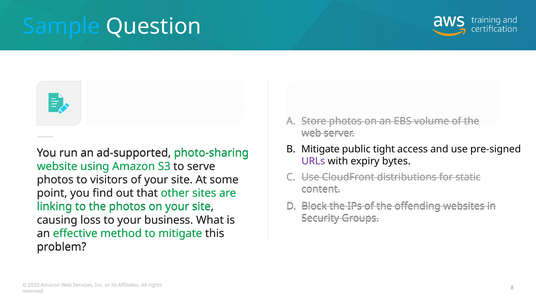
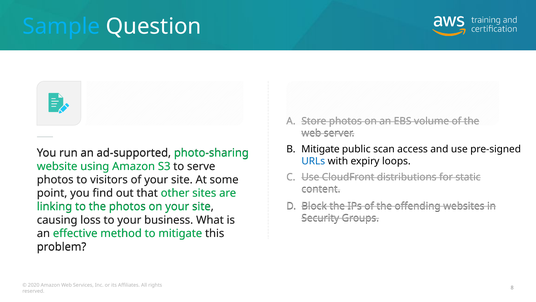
tight: tight -> scan
URLs colour: purple -> blue
bytes: bytes -> loops
